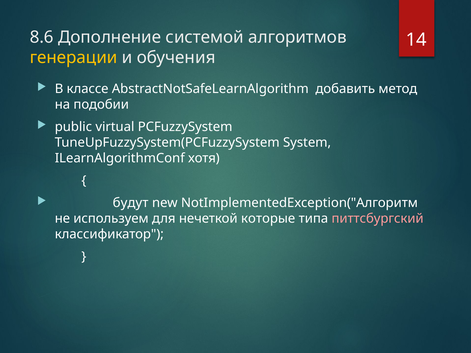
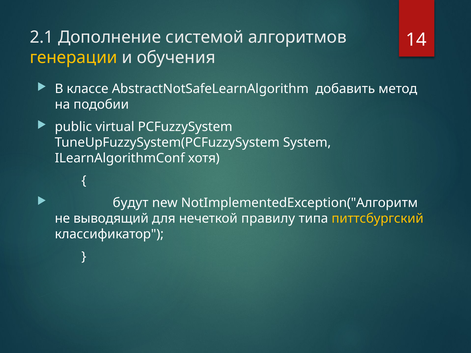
8.6: 8.6 -> 2.1
используем: используем -> выводящий
которые: которые -> правилу
питтсбургский colour: pink -> yellow
